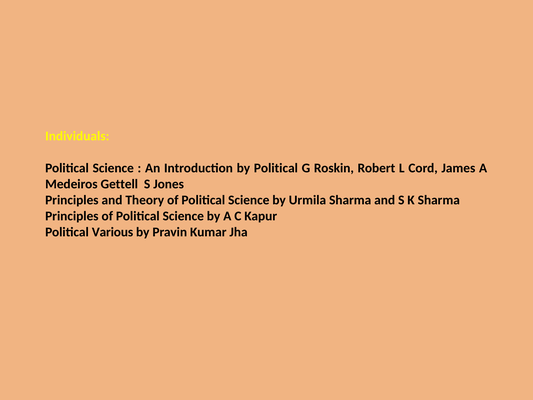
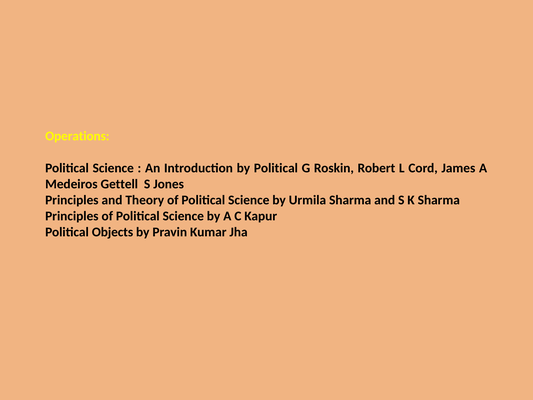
Individuals: Individuals -> Operations
Various: Various -> Objects
